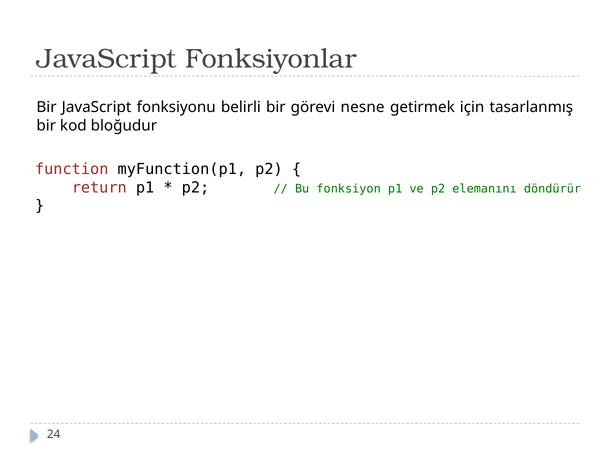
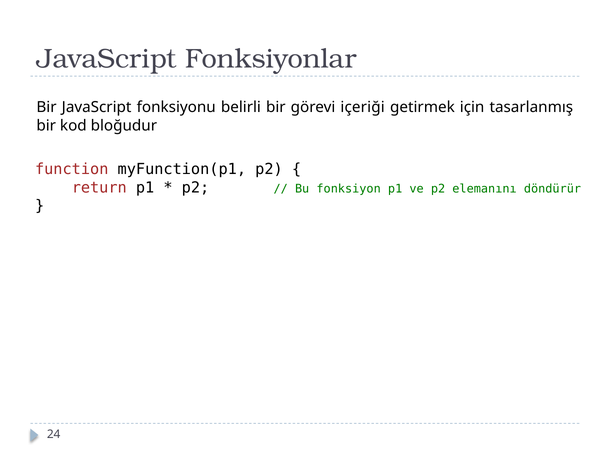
nesne: nesne -> içeriği
